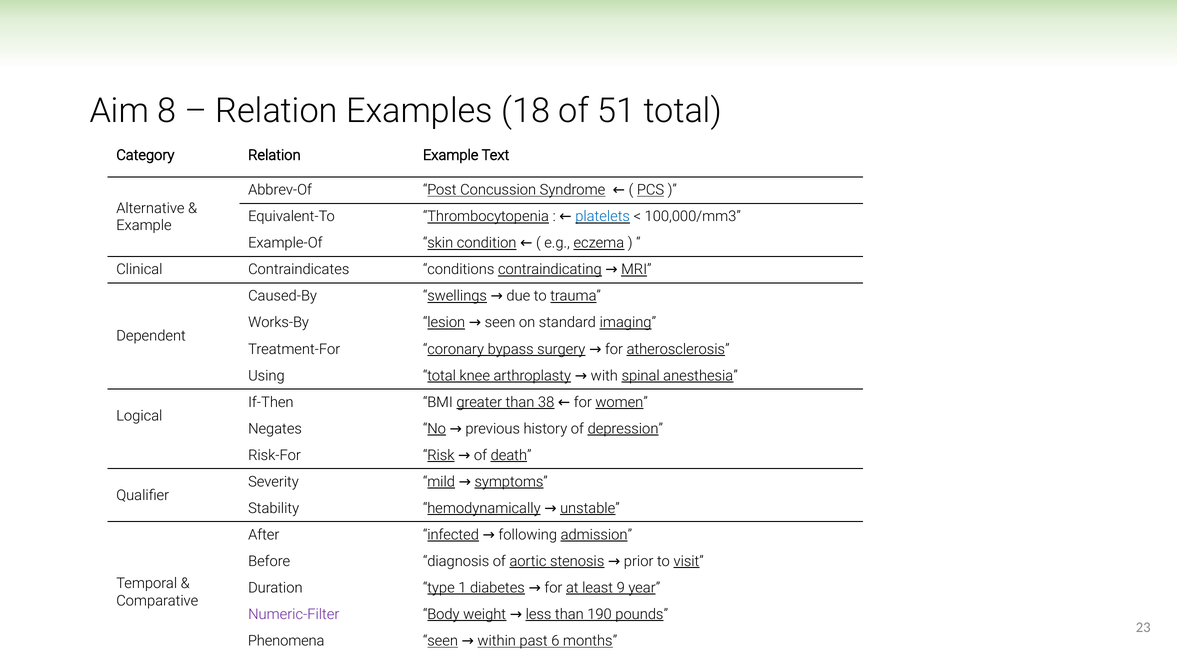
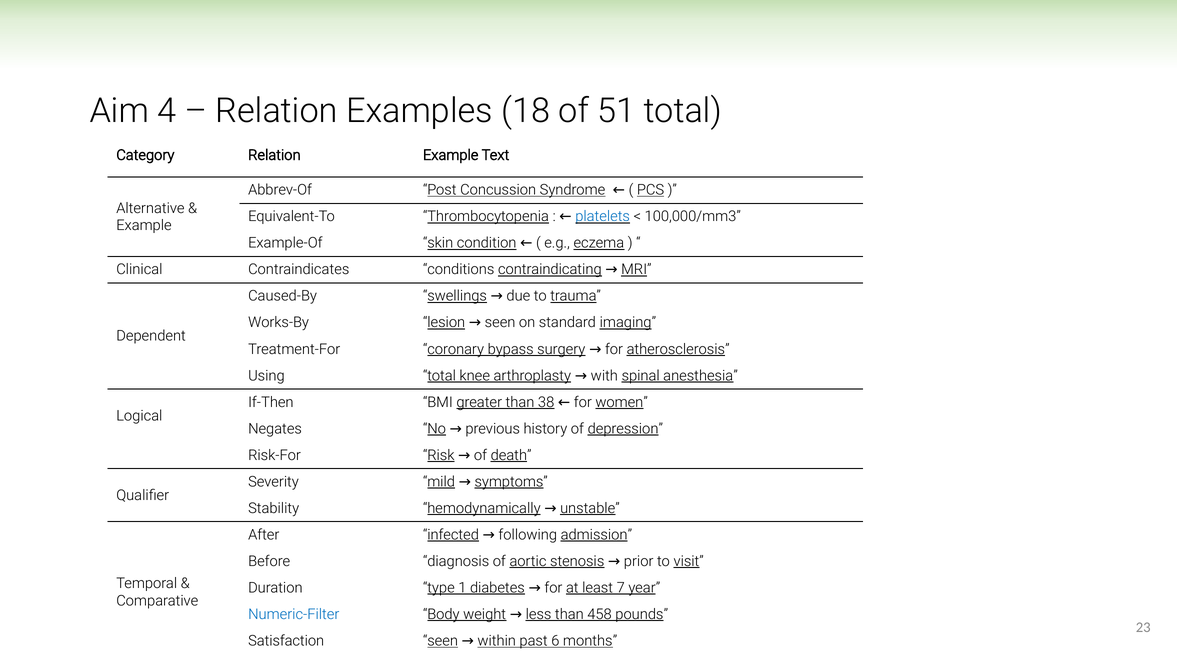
8: 8 -> 4
9: 9 -> 7
Numeric-Filter colour: purple -> blue
190: 190 -> 458
Phenomena: Phenomena -> Satisfaction
